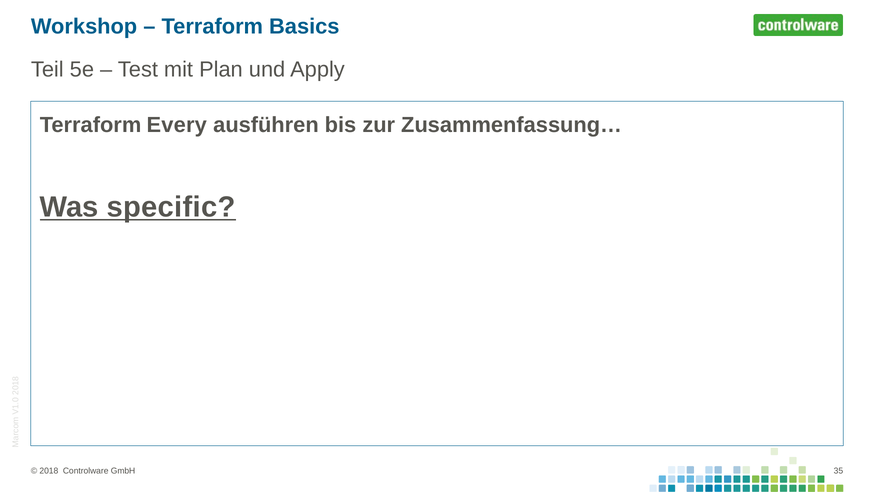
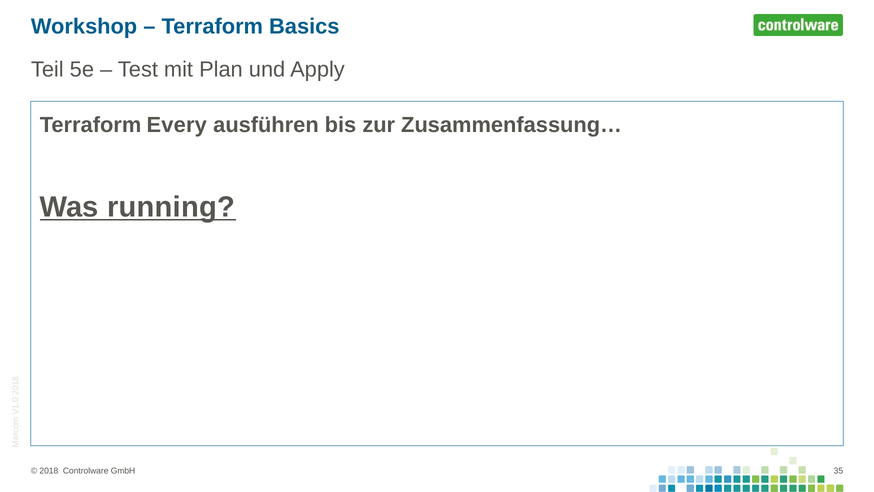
specific: specific -> running
